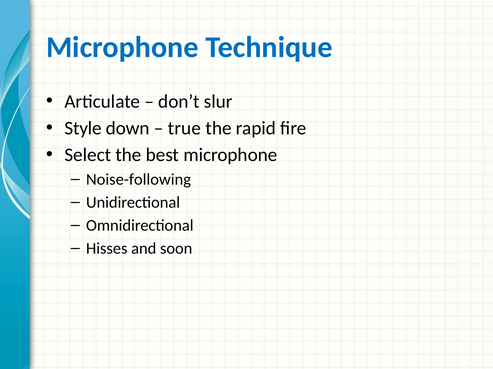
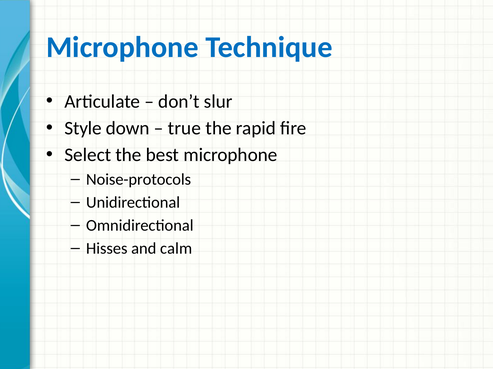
Noise-following: Noise-following -> Noise-protocols
soon: soon -> calm
